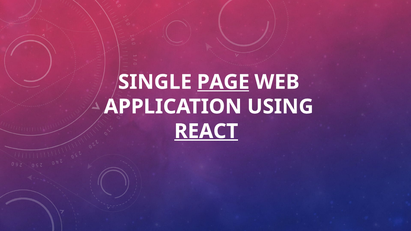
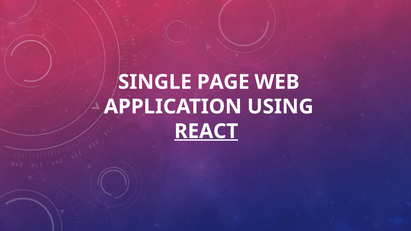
PAGE underline: present -> none
